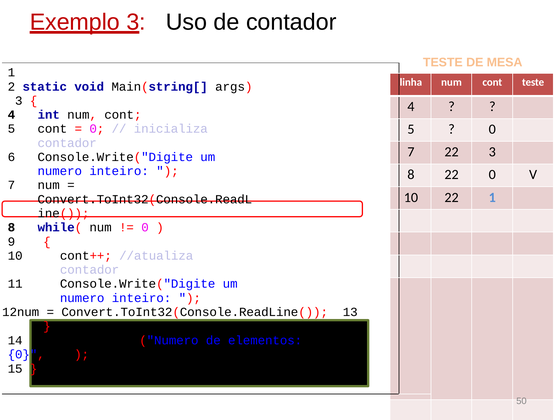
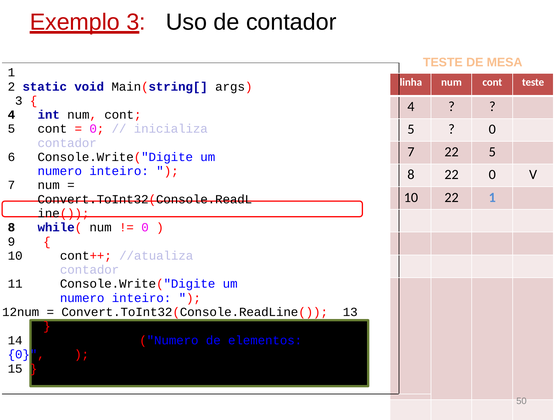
22 3: 3 -> 5
